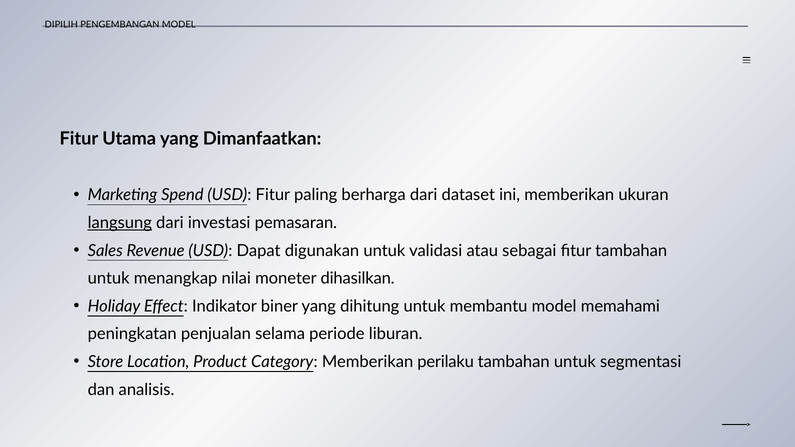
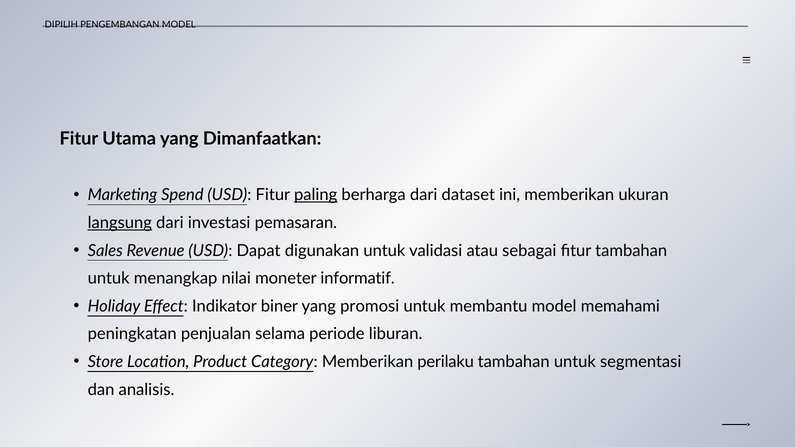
paling underline: none -> present
dihasilkan: dihasilkan -> informatif
dihitung: dihitung -> promosi
